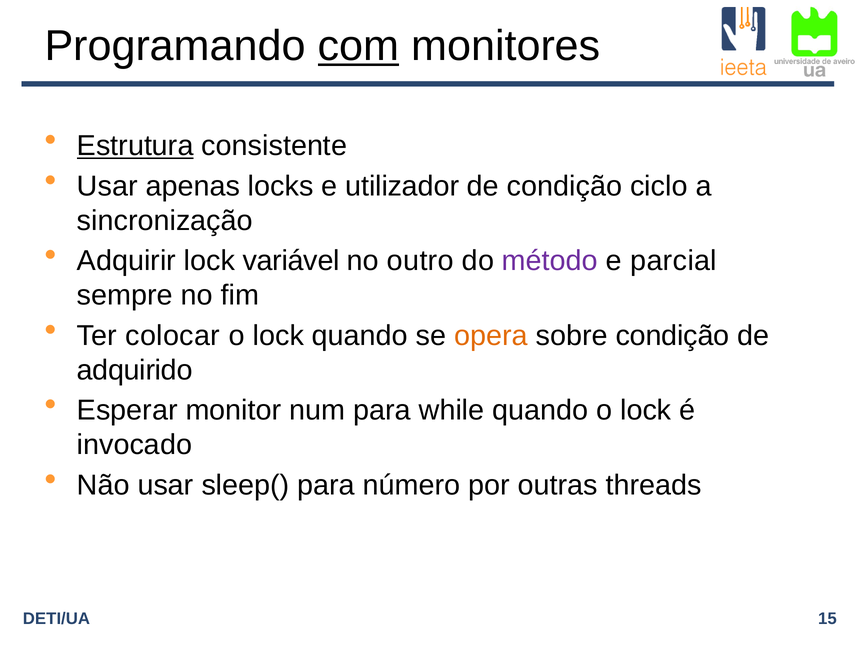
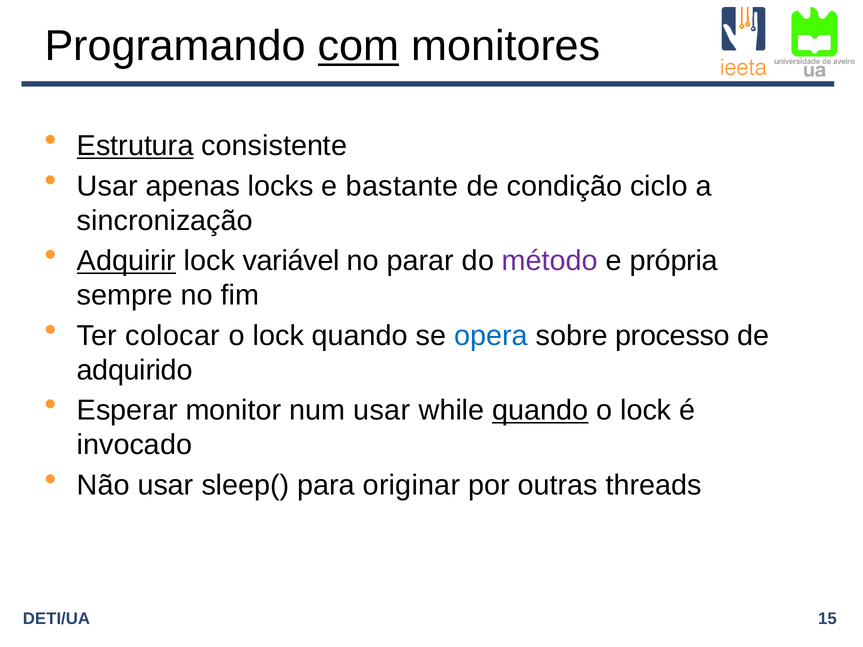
utilizador: utilizador -> bastante
Adquirir underline: none -> present
outro: outro -> parar
parcial: parcial -> própria
opera colour: orange -> blue
sobre condição: condição -> processo
num para: para -> usar
quando at (540, 410) underline: none -> present
número: número -> originar
